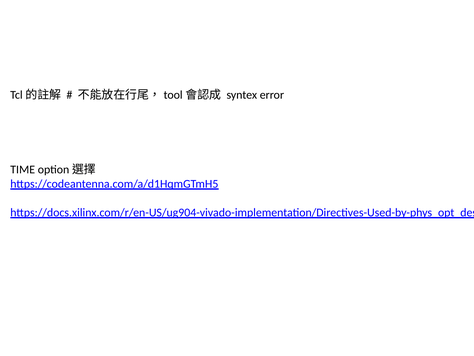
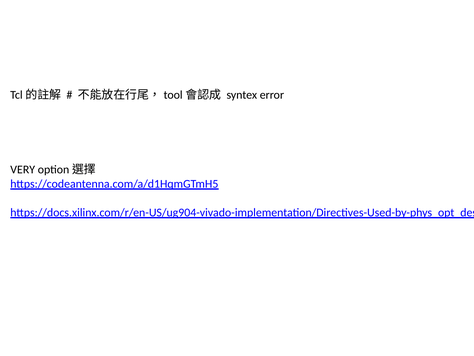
TIME: TIME -> VERY
